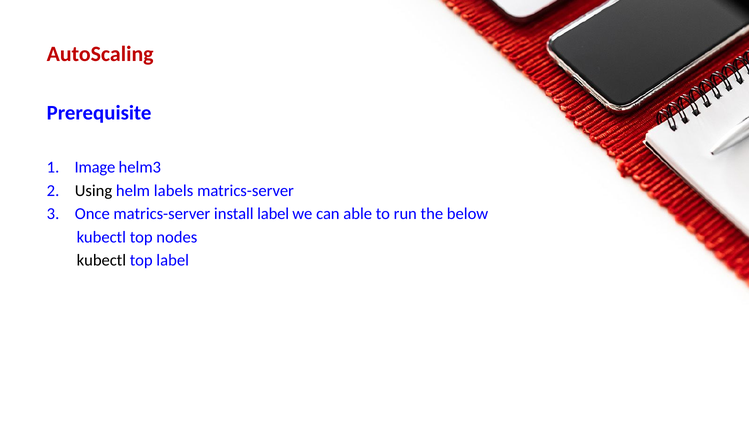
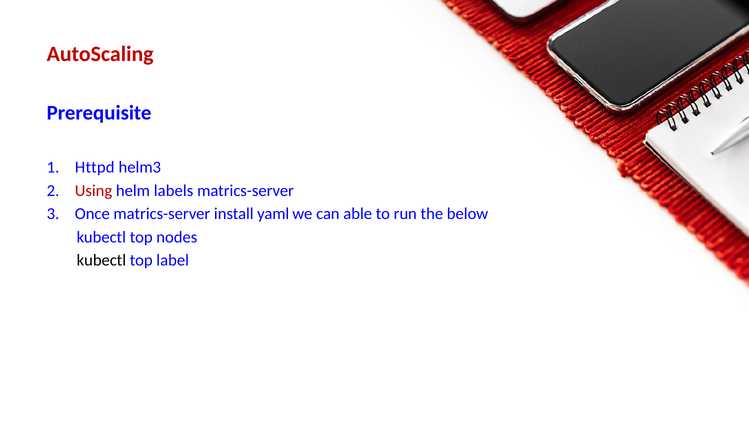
Image: Image -> Httpd
Using colour: black -> red
install label: label -> yaml
